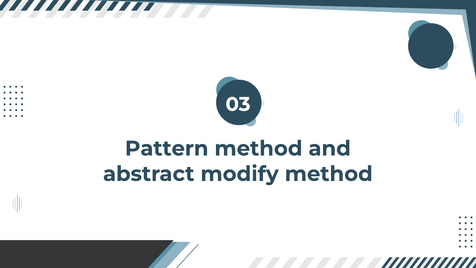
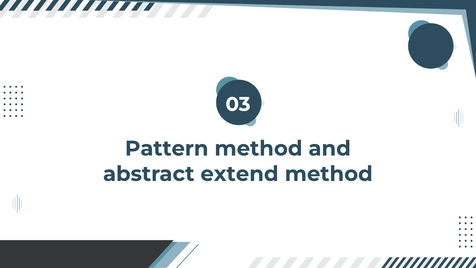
modify: modify -> extend
